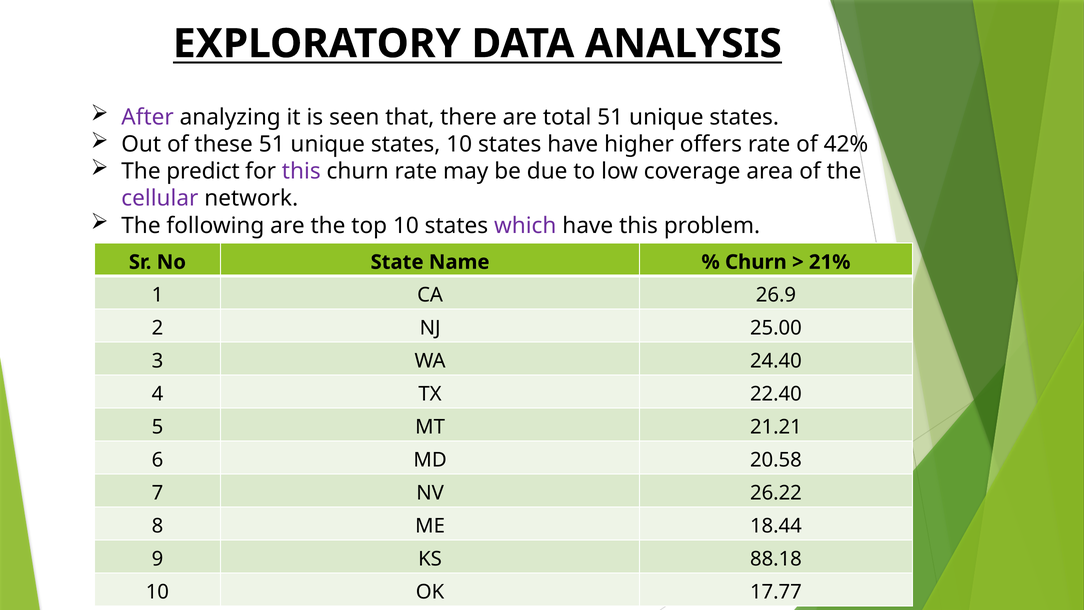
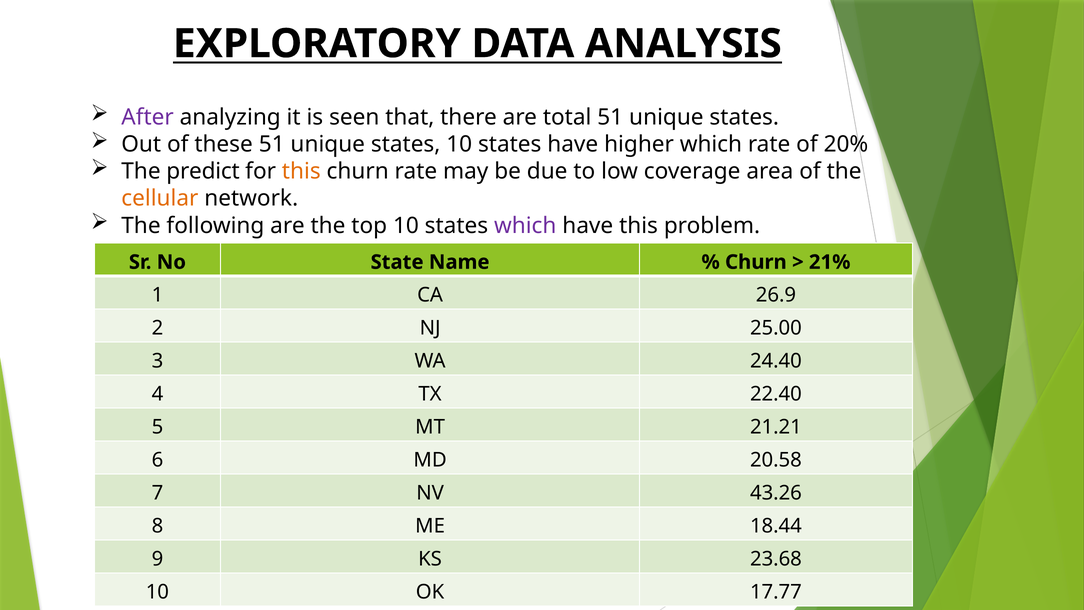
higher offers: offers -> which
42%: 42% -> 20%
this at (301, 171) colour: purple -> orange
cellular colour: purple -> orange
26.22: 26.22 -> 43.26
88.18: 88.18 -> 23.68
